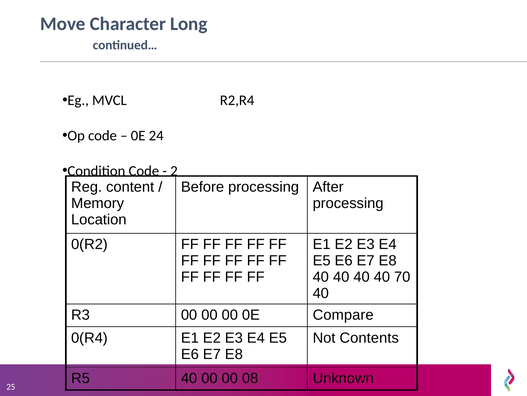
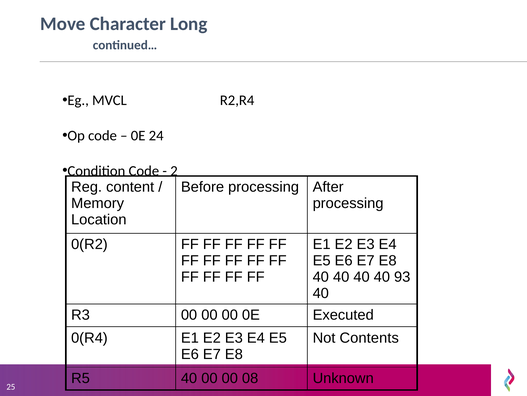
70: 70 -> 93
Compare: Compare -> Executed
